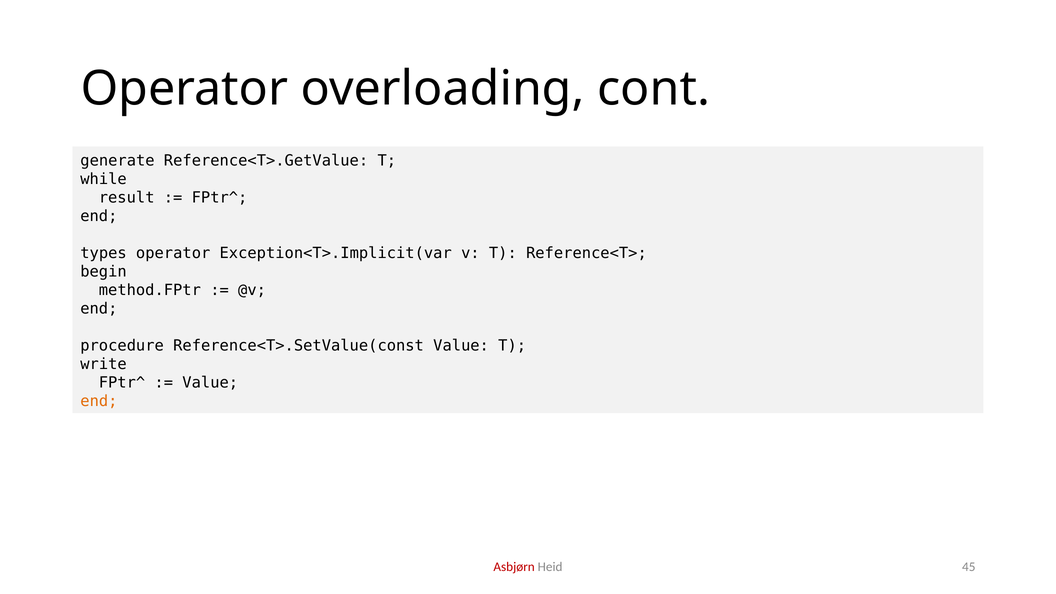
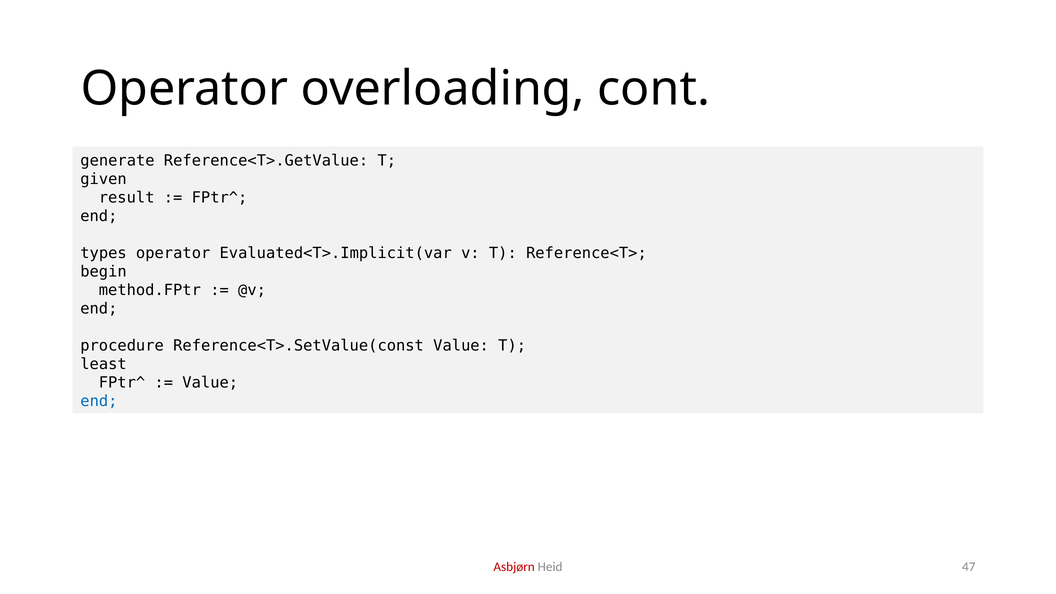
while: while -> given
Exception<T>.Implicit(var: Exception<T>.Implicit(var -> Evaluated<T>.Implicit(var
write: write -> least
end at (99, 401) colour: orange -> blue
45: 45 -> 47
